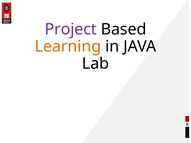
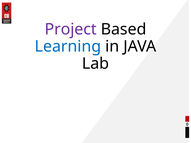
Learning colour: orange -> blue
